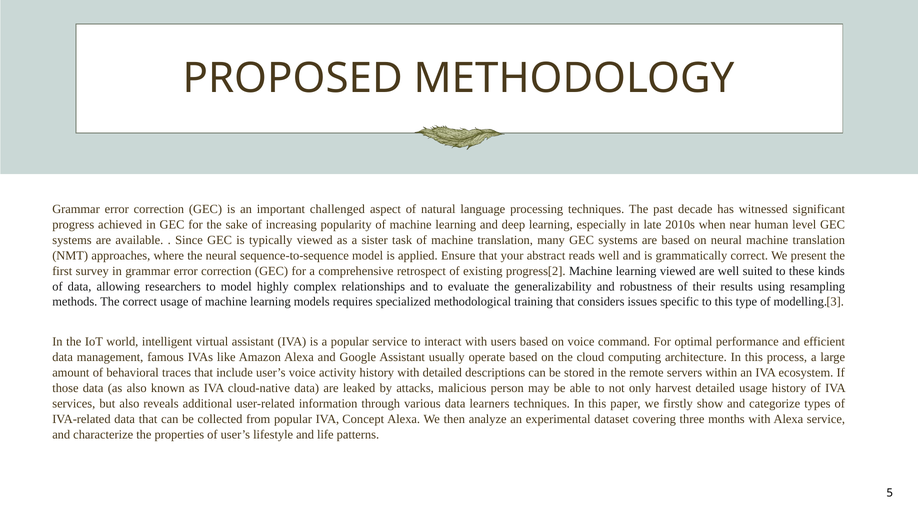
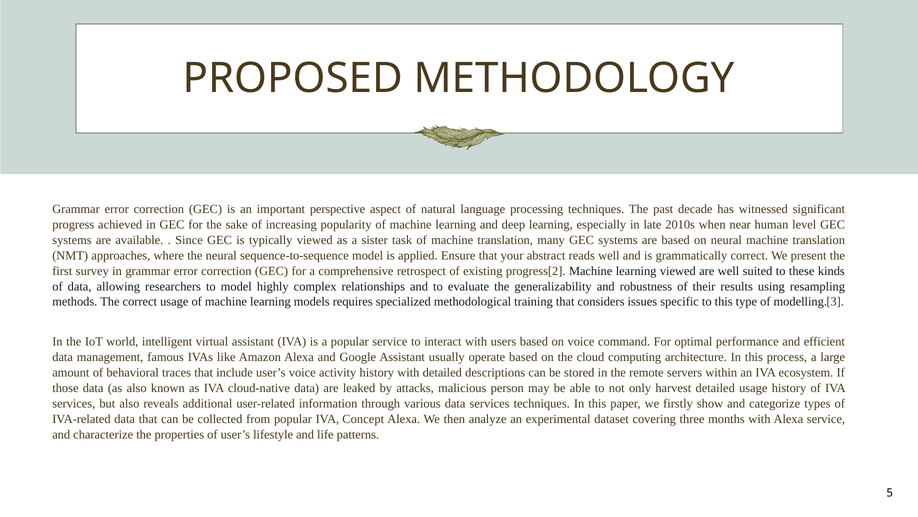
challenged: challenged -> perspective
data learners: learners -> services
